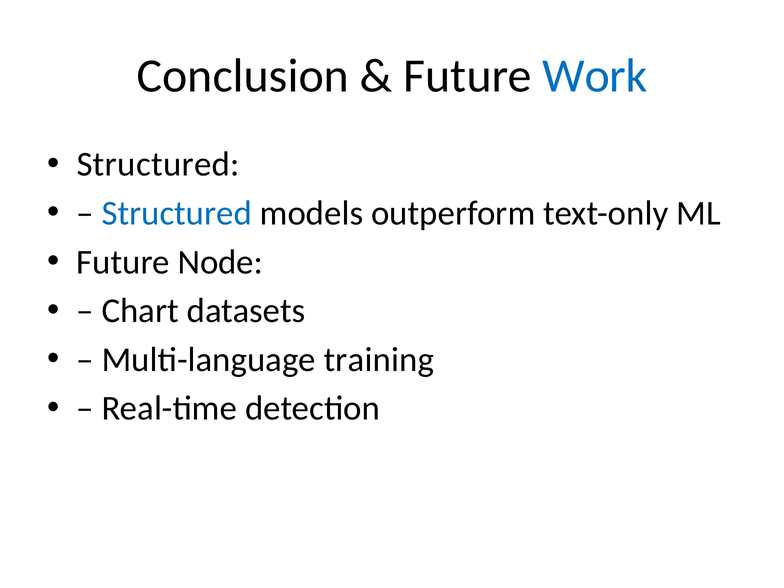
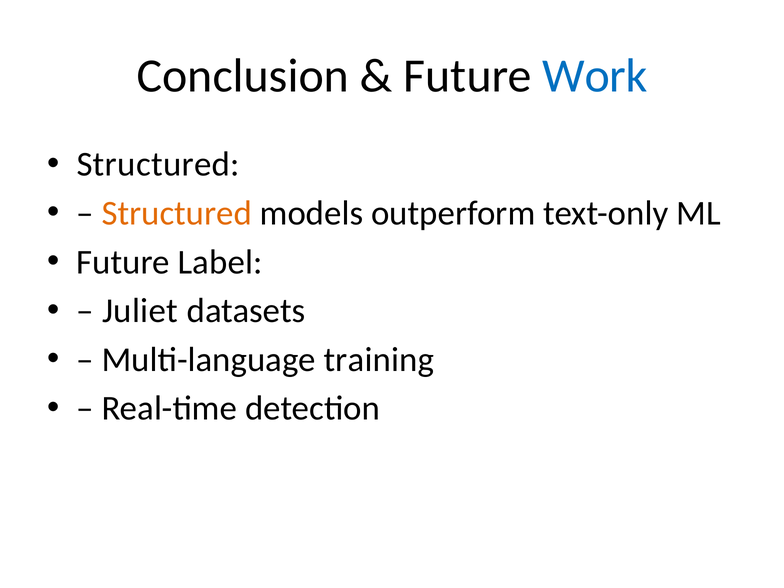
Structured at (177, 213) colour: blue -> orange
Node: Node -> Label
Chart: Chart -> Juliet
